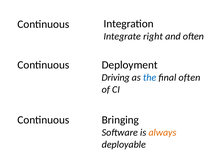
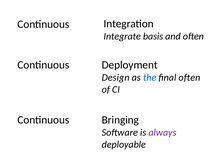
right: right -> basis
Driving: Driving -> Design
always colour: orange -> purple
